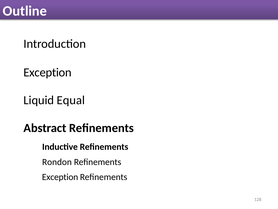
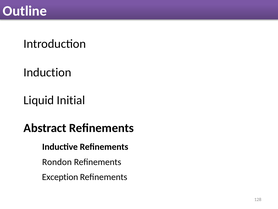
Exception at (48, 72): Exception -> Induction
Equal: Equal -> Initial
